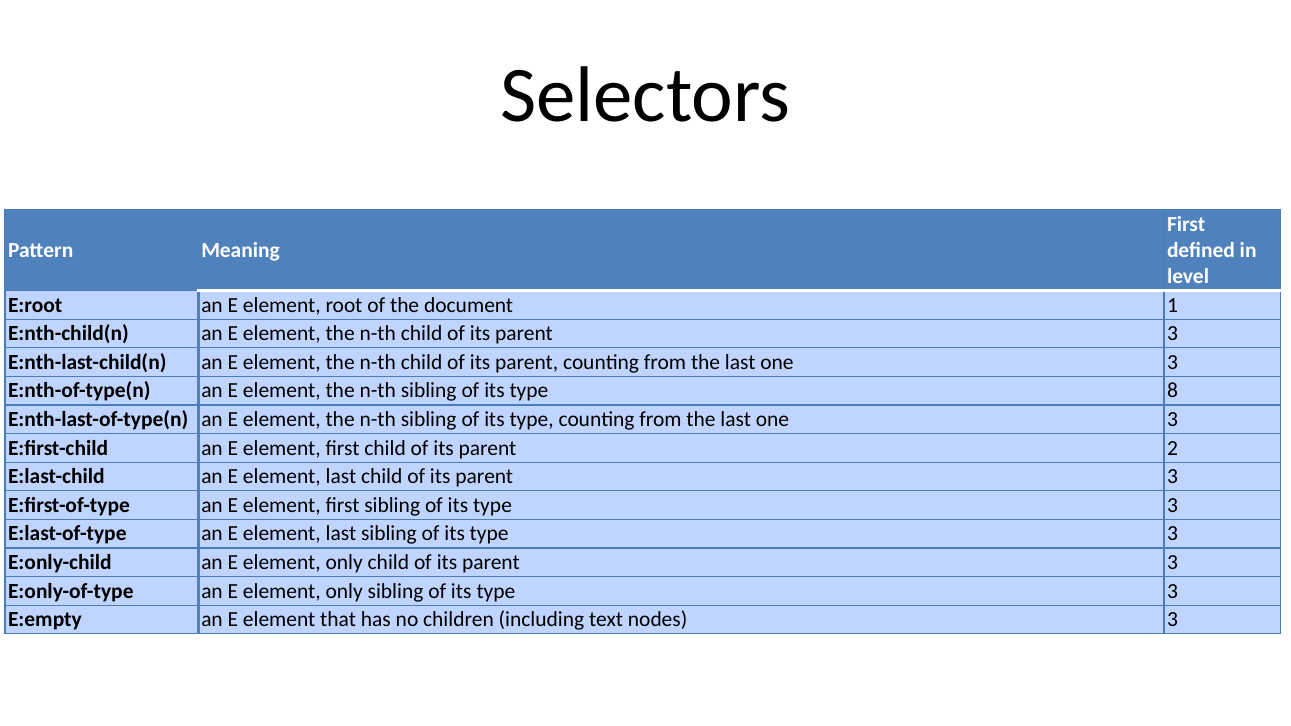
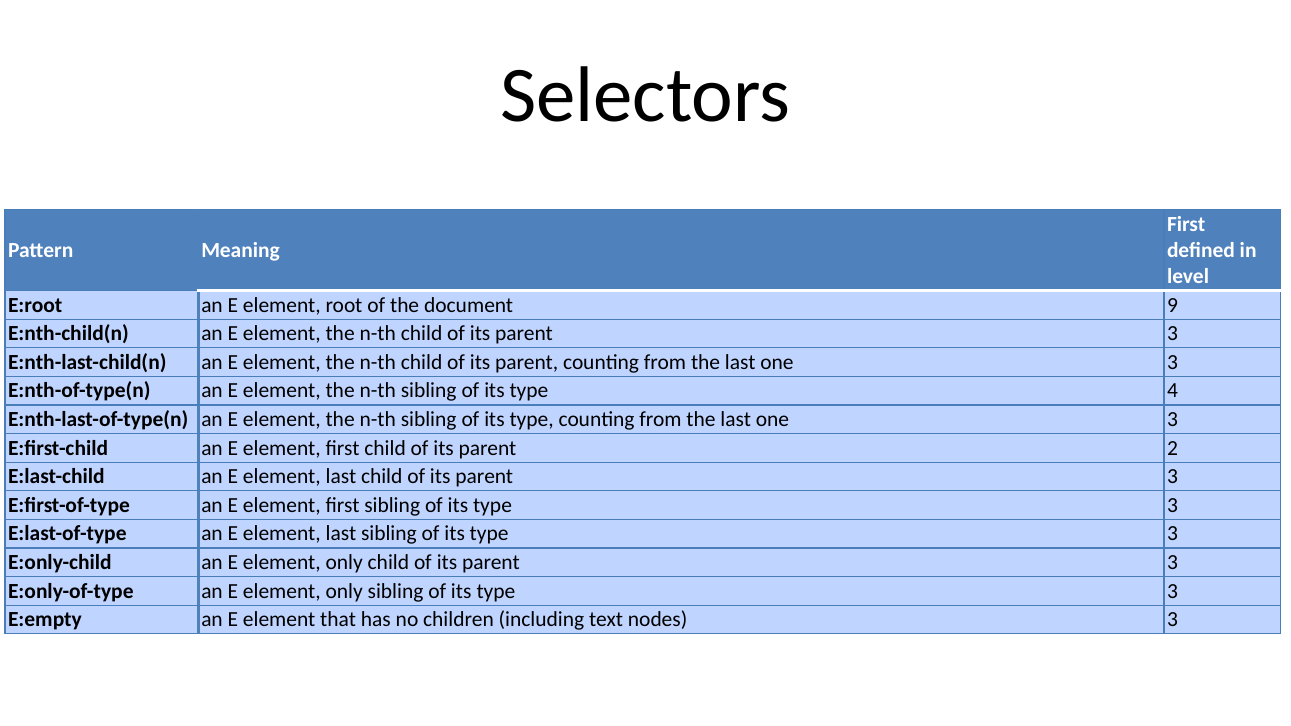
1: 1 -> 9
8: 8 -> 4
